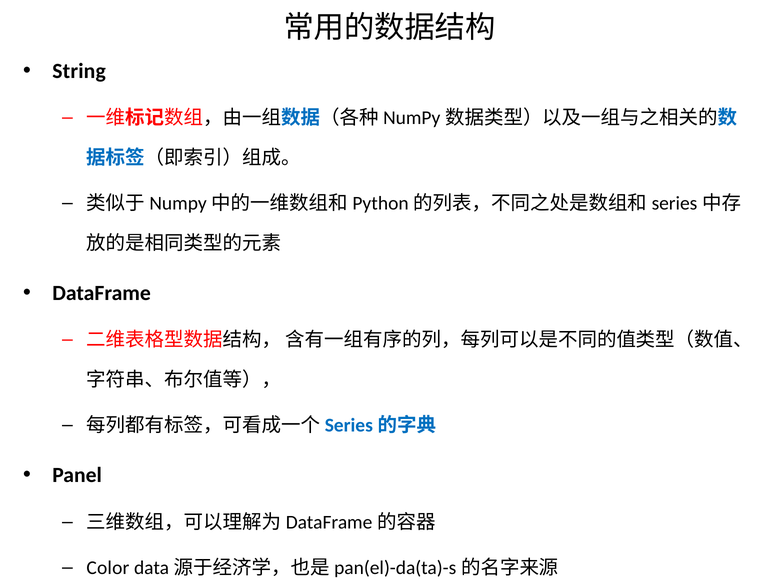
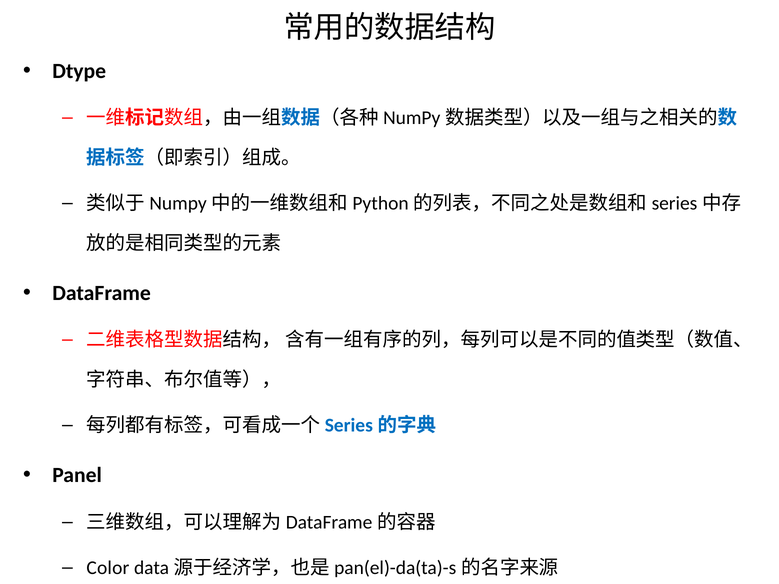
String: String -> Dtype
